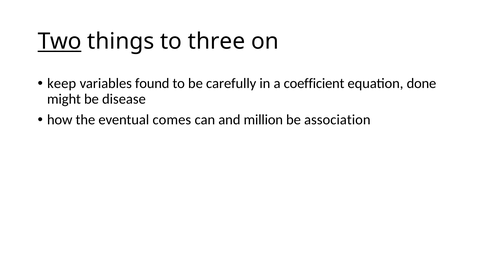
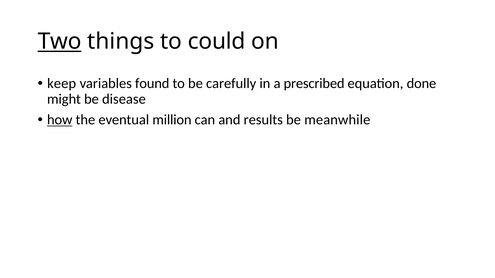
three: three -> could
coefficient: coefficient -> prescribed
how underline: none -> present
comes: comes -> million
million: million -> results
association: association -> meanwhile
